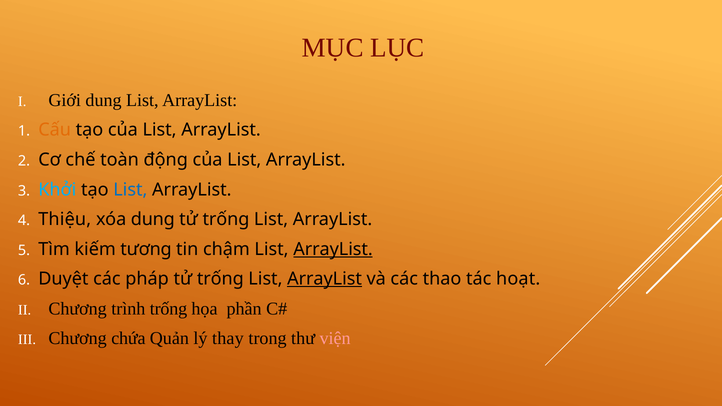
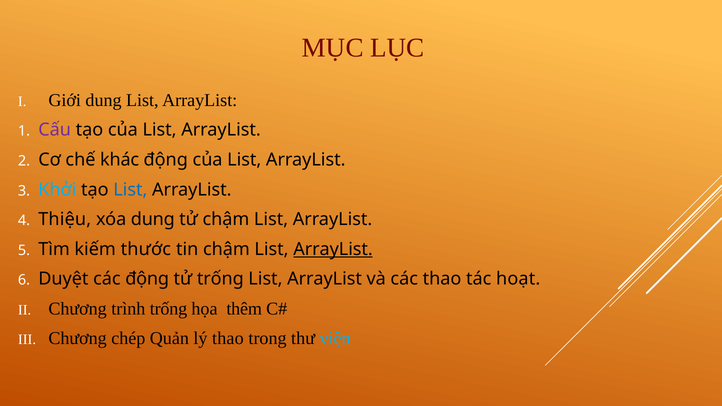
Cấu colour: orange -> purple
toàn: toàn -> khác
trống at (226, 219): trống -> chậm
tương: tương -> thước
các pháp: pháp -> động
ArrayList at (325, 279) underline: present -> none
phần: phần -> thêm
chứa: chứa -> chép
lý thay: thay -> thao
viện colour: pink -> light blue
